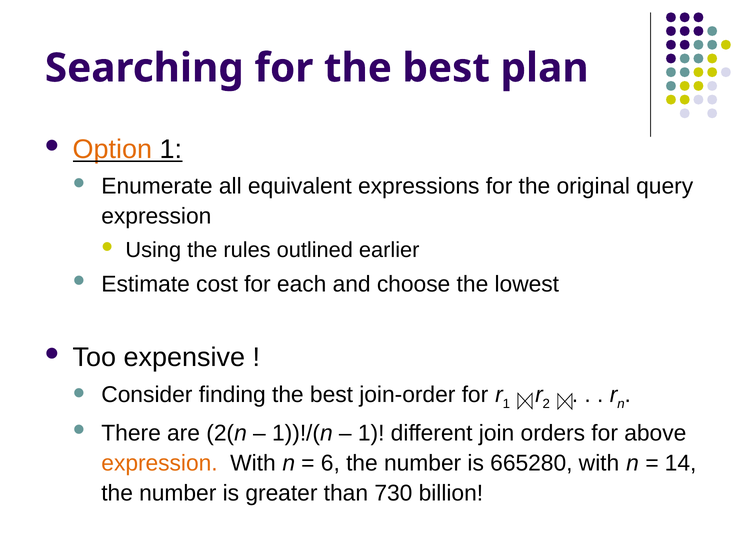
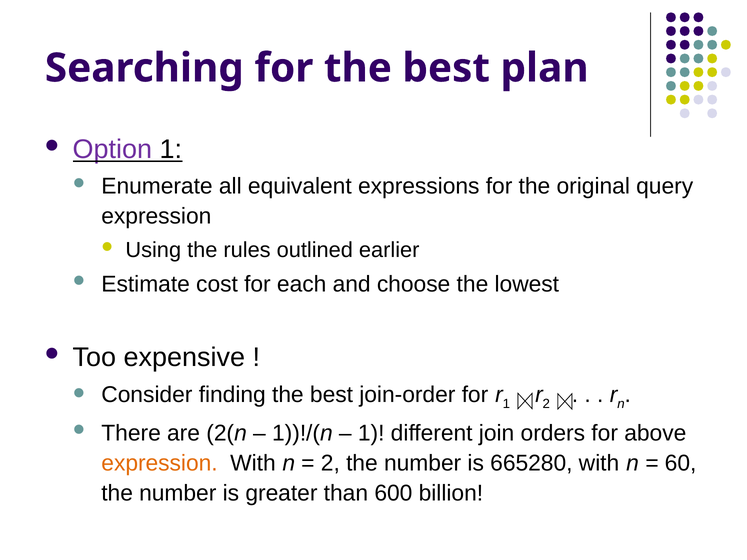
Option colour: orange -> purple
6 at (330, 463): 6 -> 2
14: 14 -> 60
730: 730 -> 600
